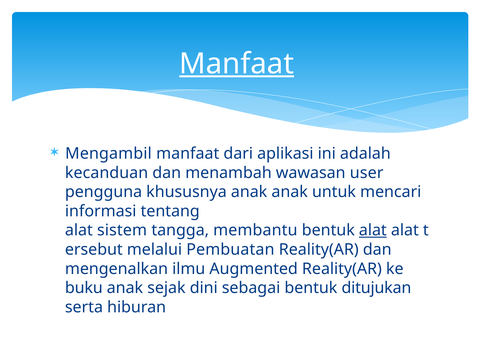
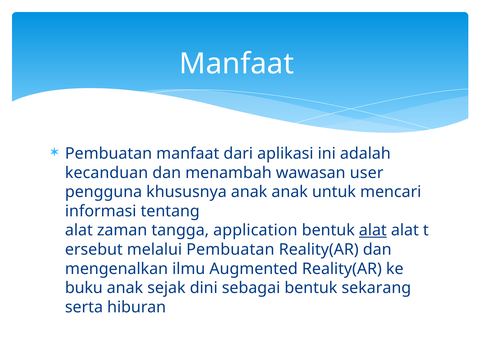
Manfaat at (237, 64) underline: present -> none
Mengambil at (108, 154): Mengambil -> Pembuatan
sistem: sistem -> zaman
membantu: membantu -> application
ditujukan: ditujukan -> sekarang
